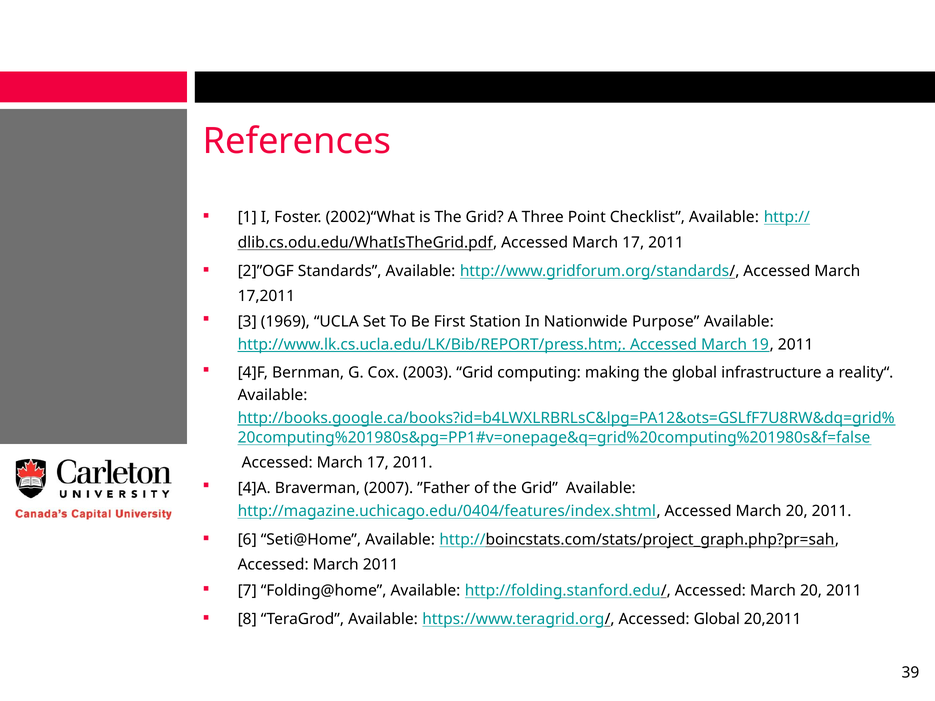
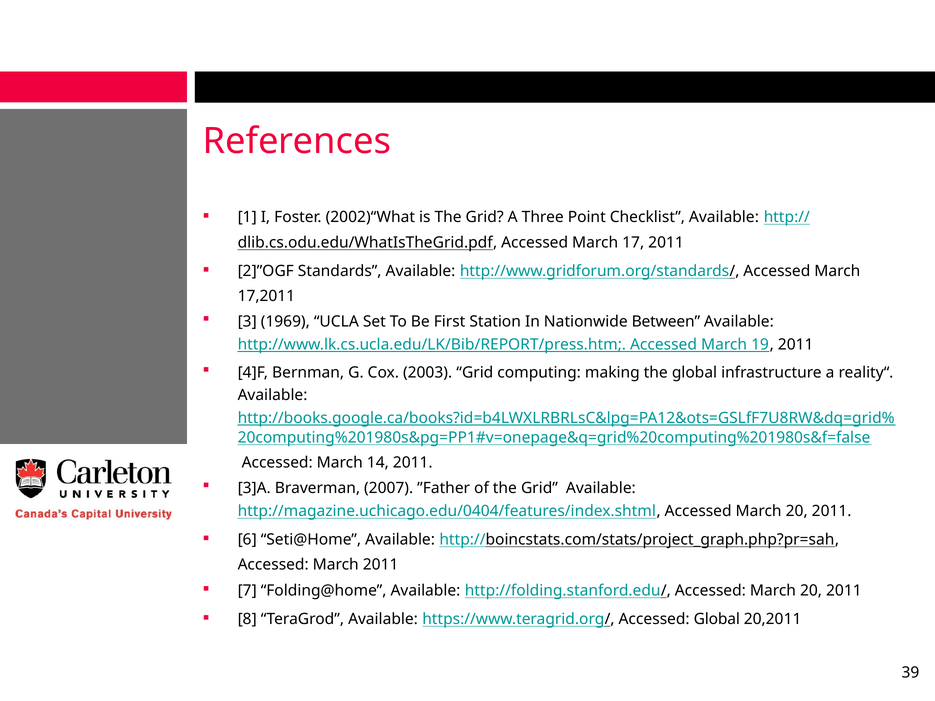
Purpose: Purpose -> Between
17 at (378, 463): 17 -> 14
4]A: 4]A -> 3]A
